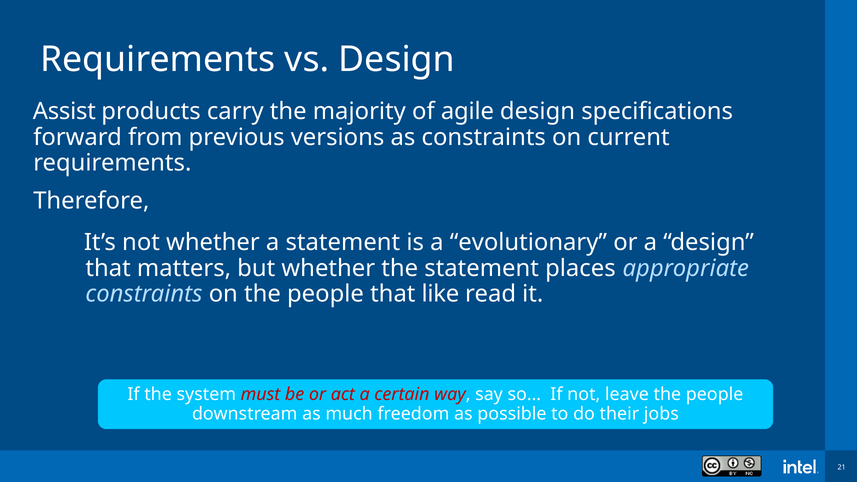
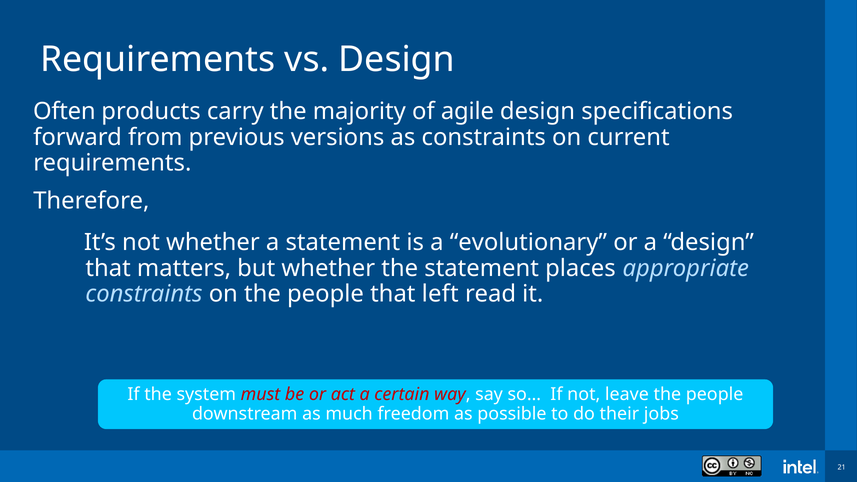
Assist: Assist -> Often
like: like -> left
